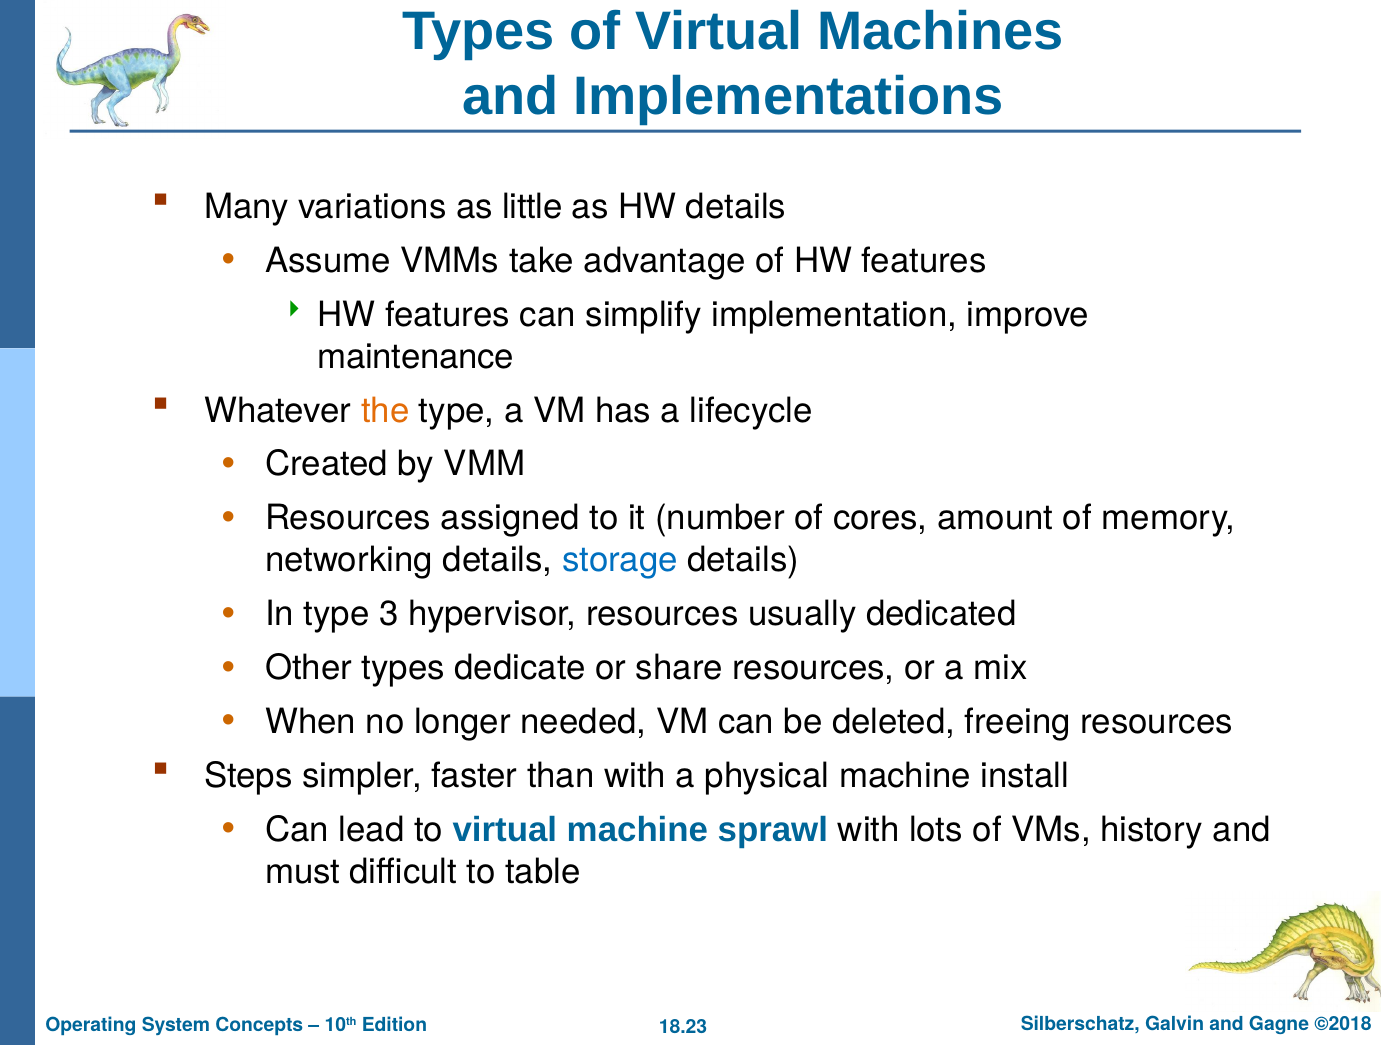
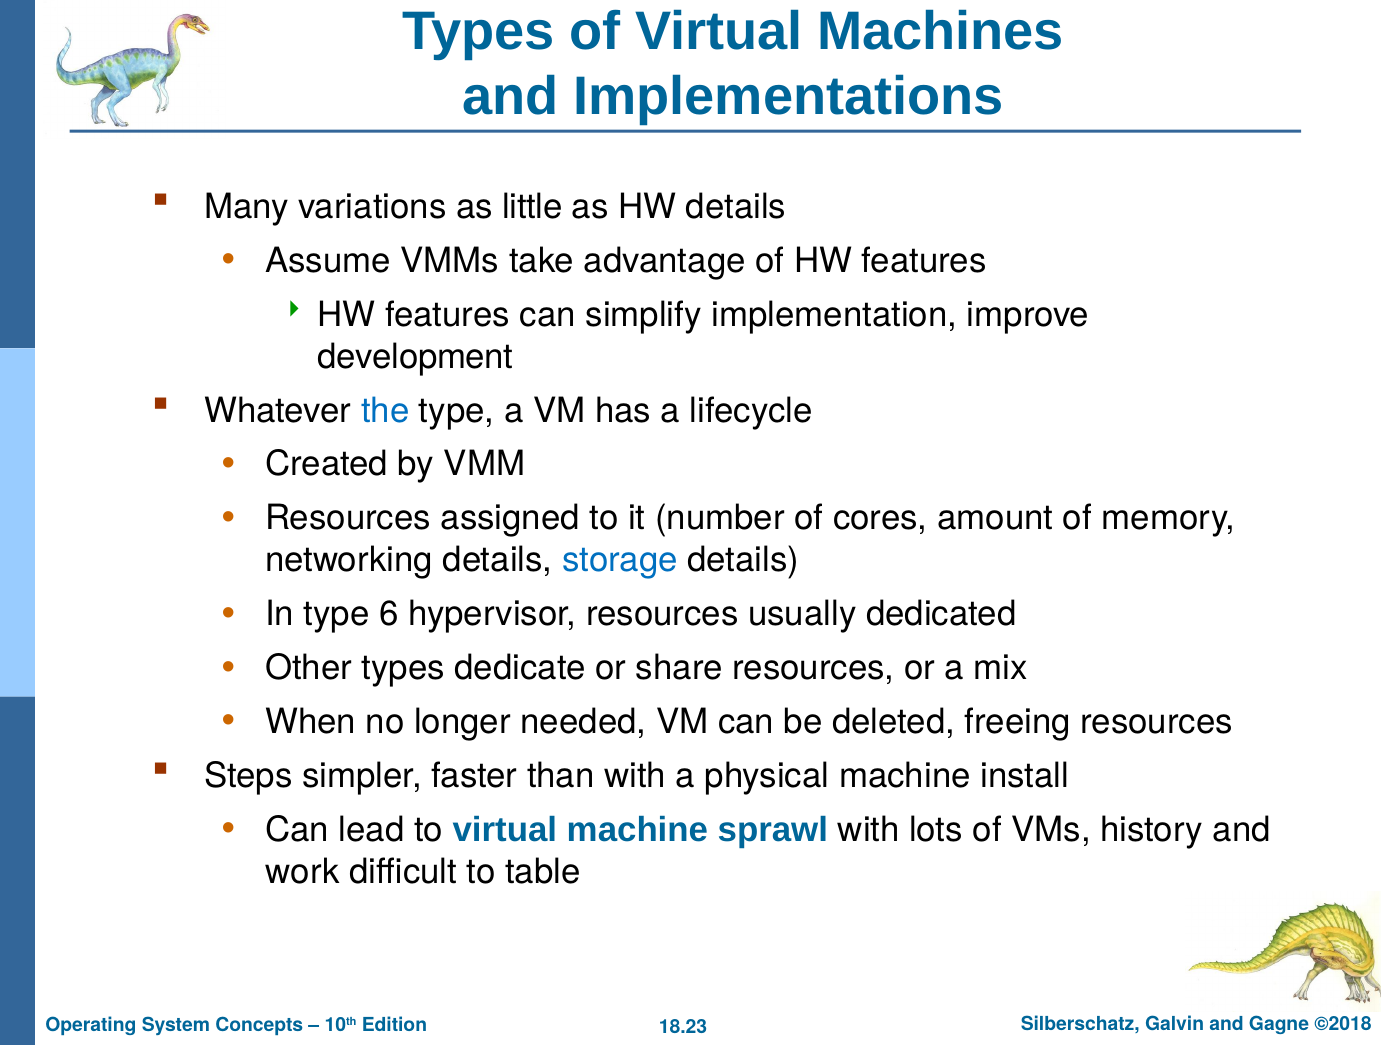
maintenance: maintenance -> development
the colour: orange -> blue
3: 3 -> 6
must: must -> work
